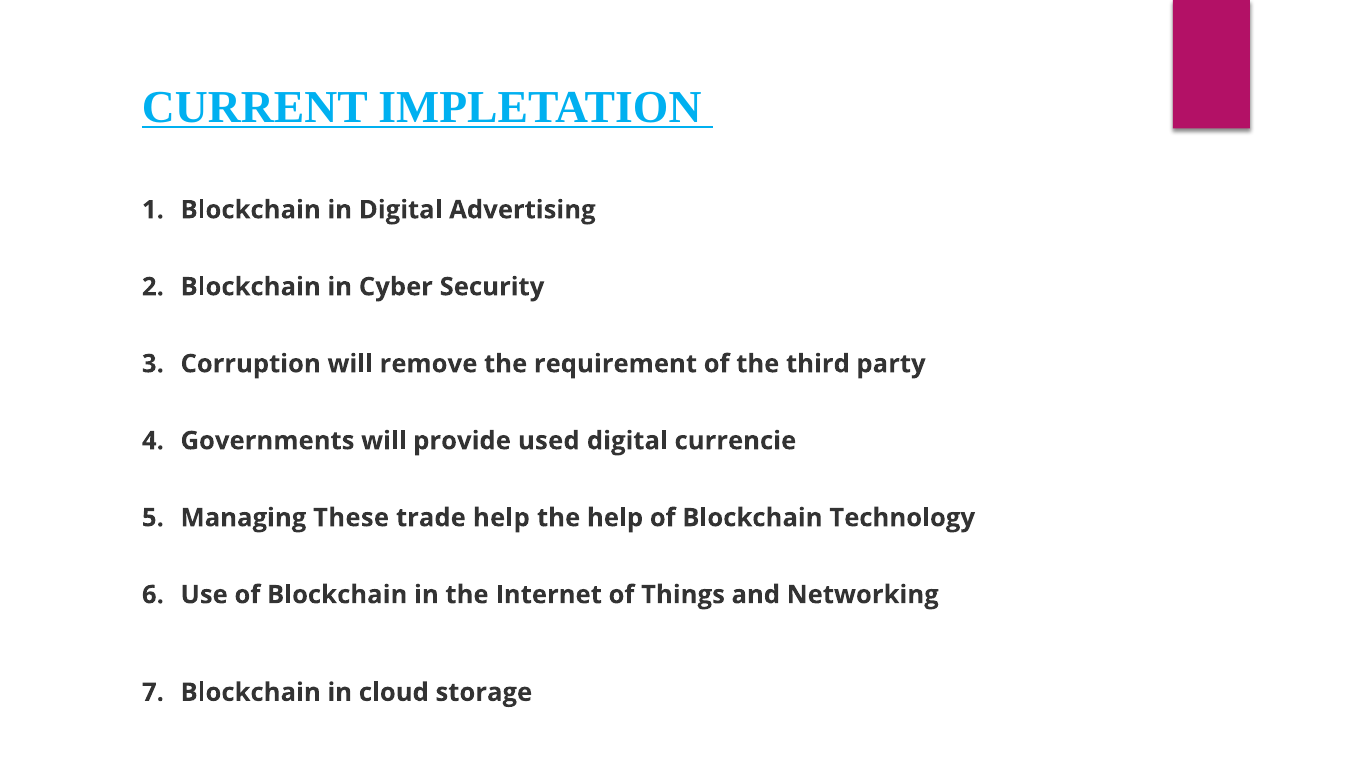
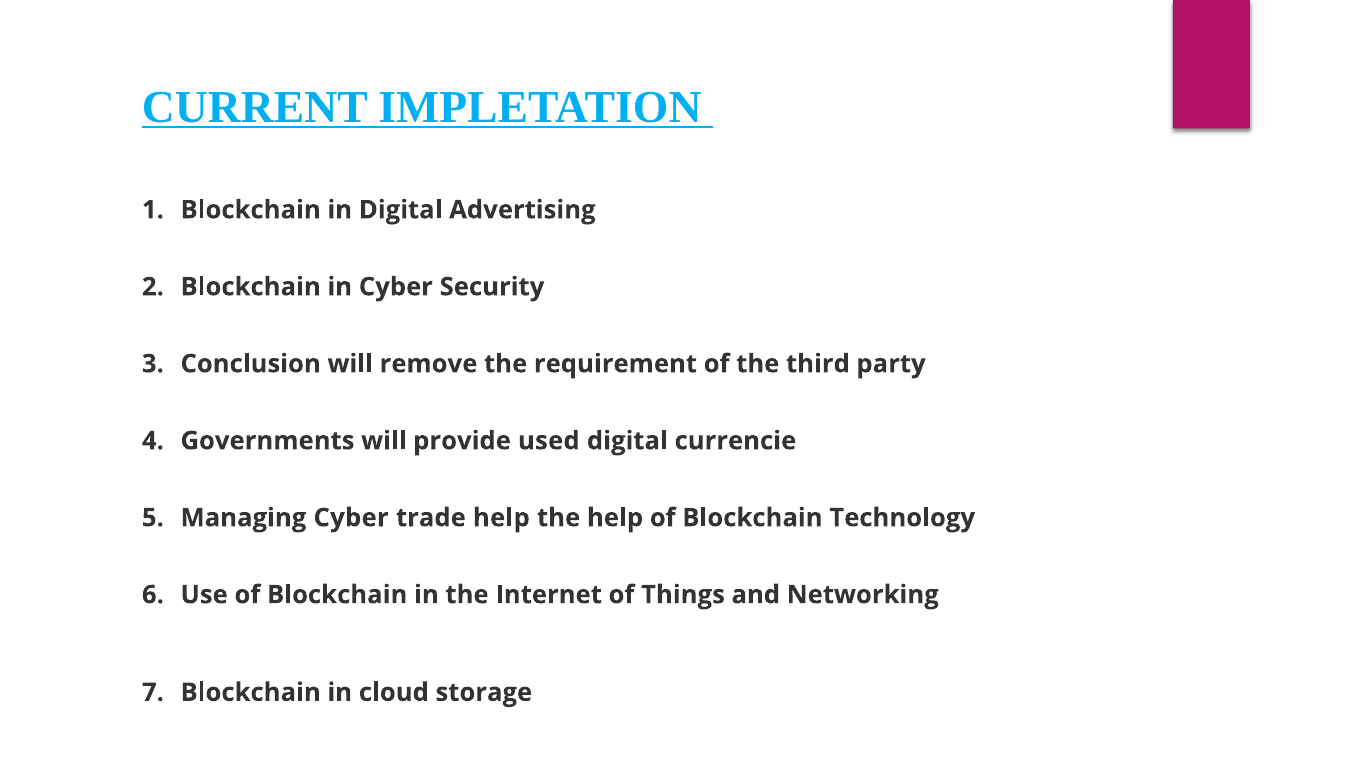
Corruption: Corruption -> Conclusion
Managing These: These -> Cyber
